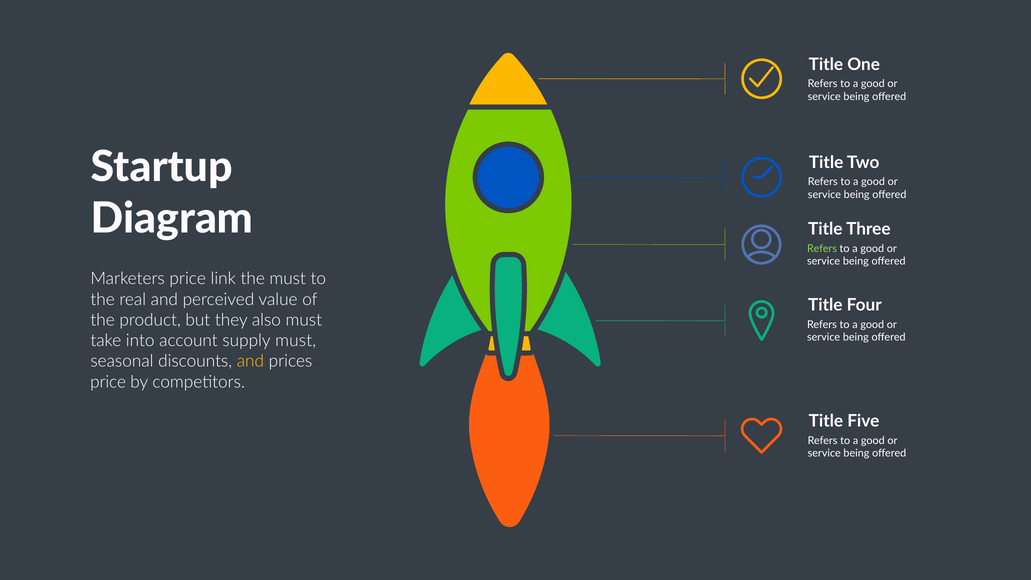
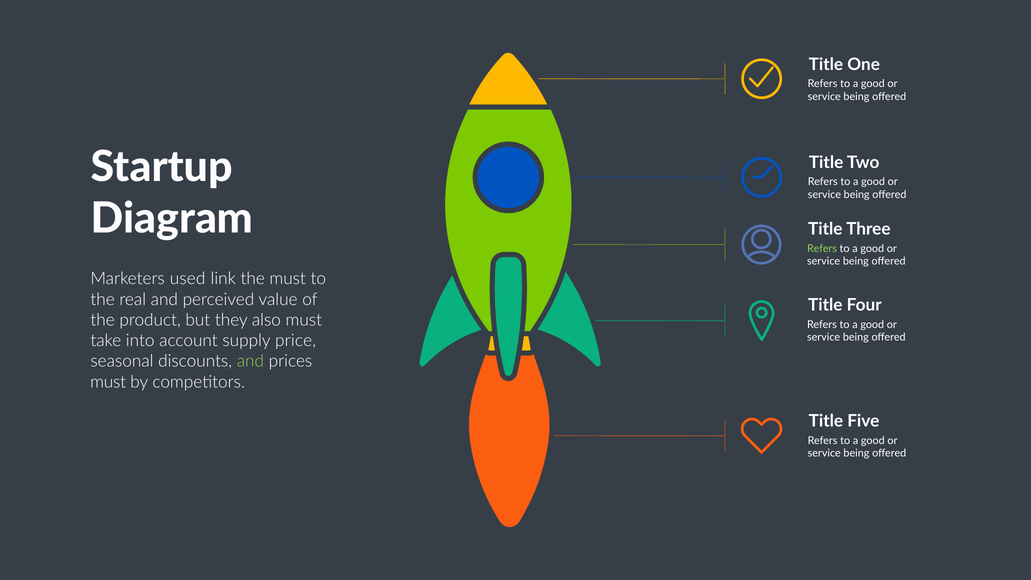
Marketers price: price -> used
supply must: must -> price
and at (250, 361) colour: yellow -> light green
price at (108, 382): price -> must
